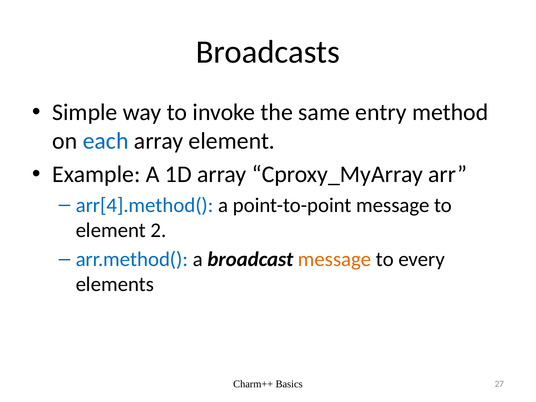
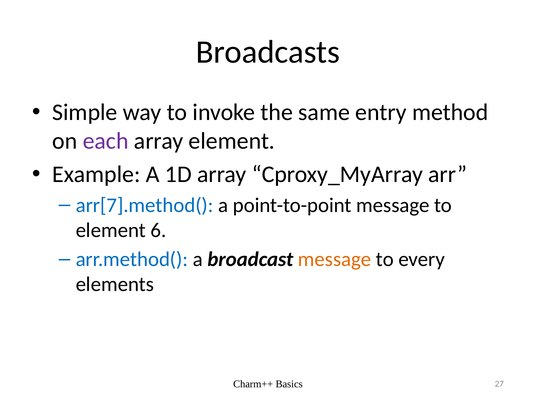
each colour: blue -> purple
arr[4].method(: arr[4].method( -> arr[7].method(
2: 2 -> 6
